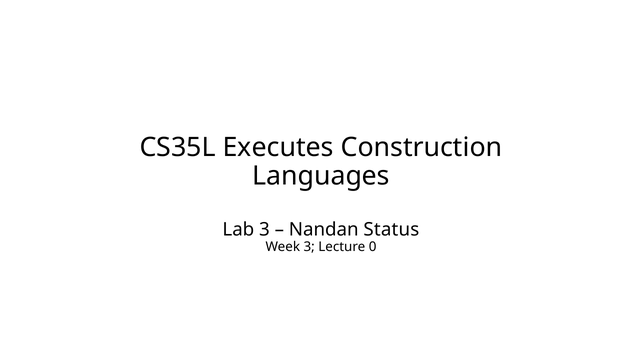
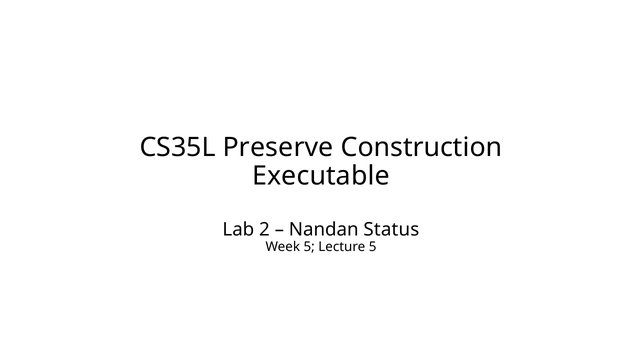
Executes: Executes -> Preserve
Languages: Languages -> Executable
Lab 3: 3 -> 2
Week 3: 3 -> 5
Lecture 0: 0 -> 5
